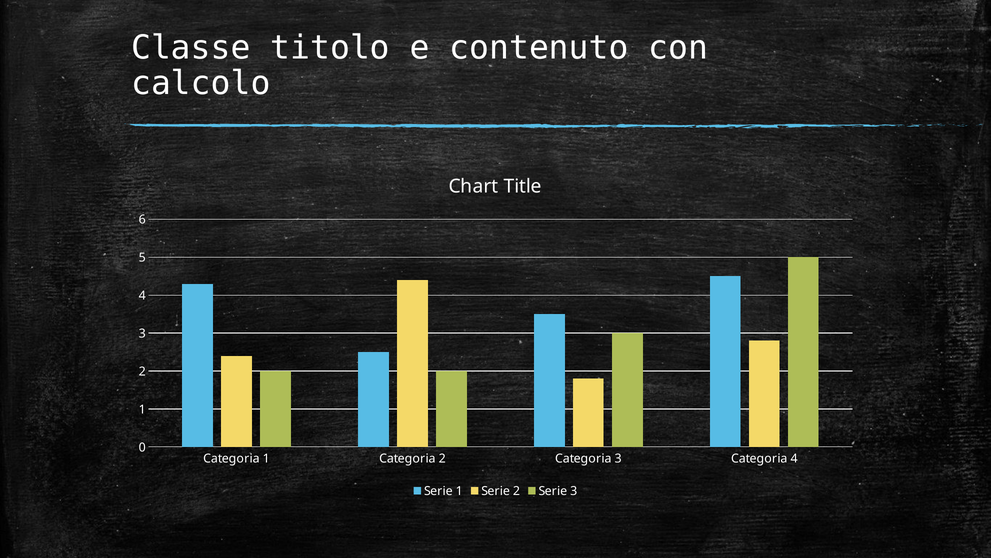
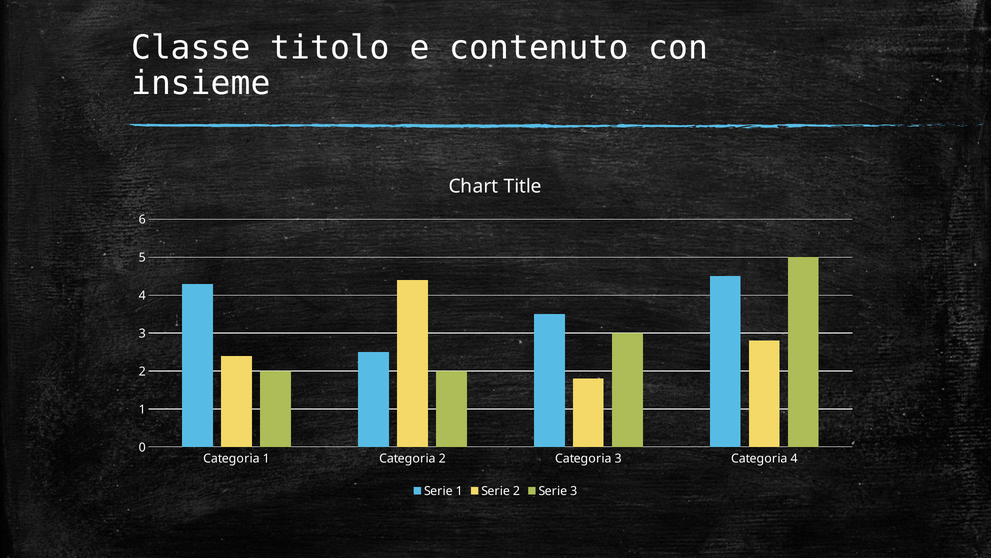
calcolo: calcolo -> insieme
